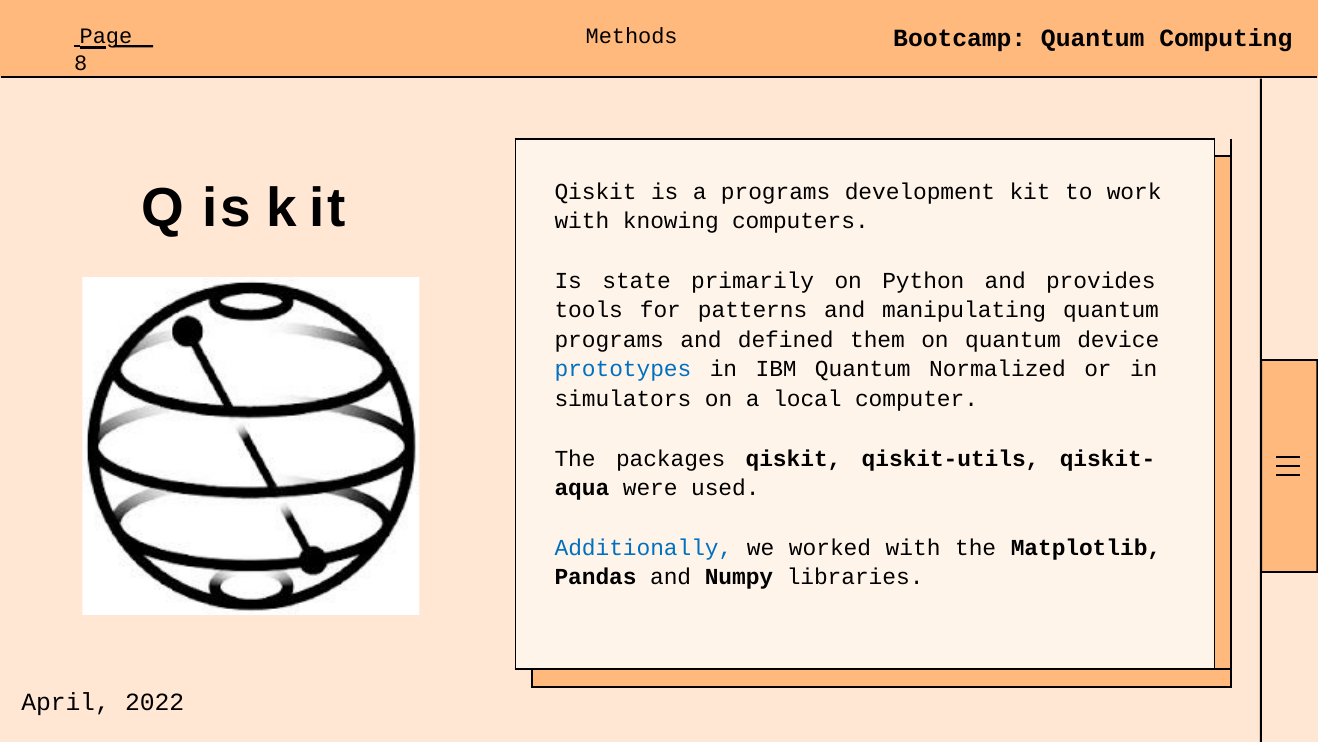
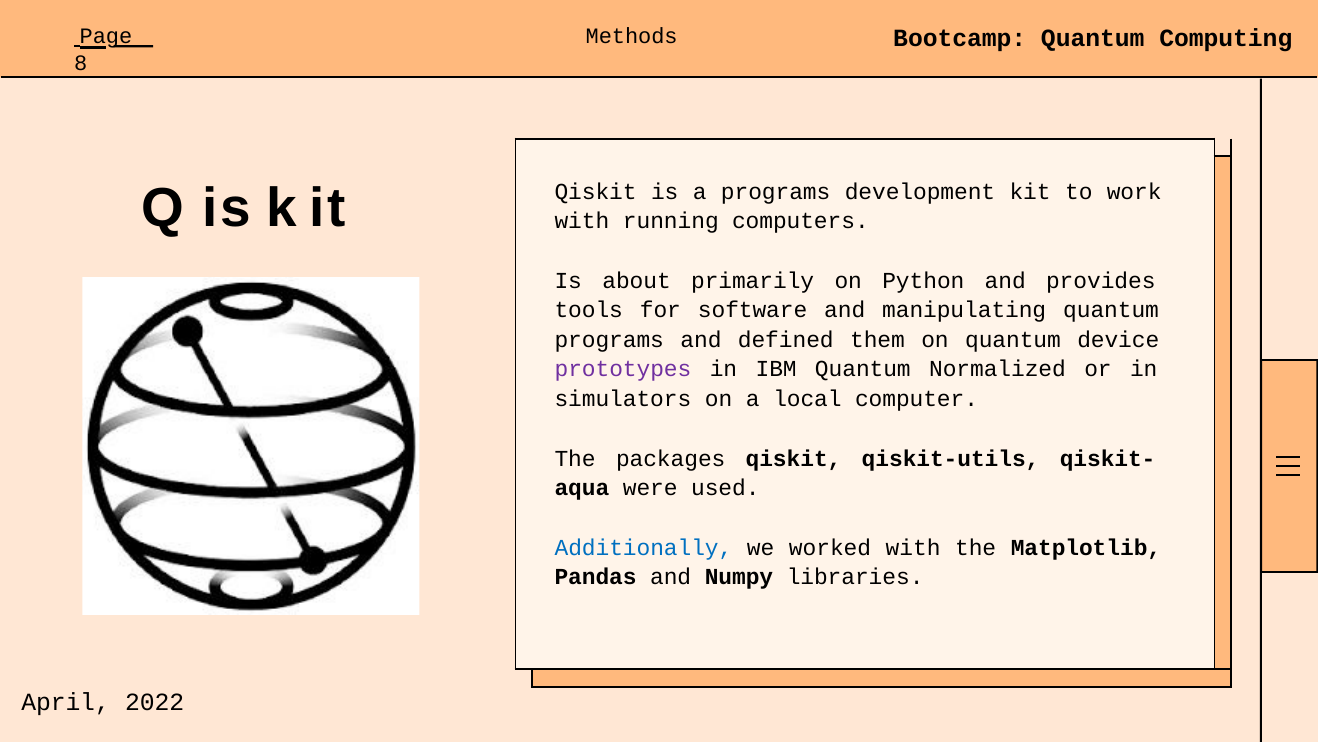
knowing: knowing -> running
state: state -> about
patterns: patterns -> software
prototypes colour: blue -> purple
